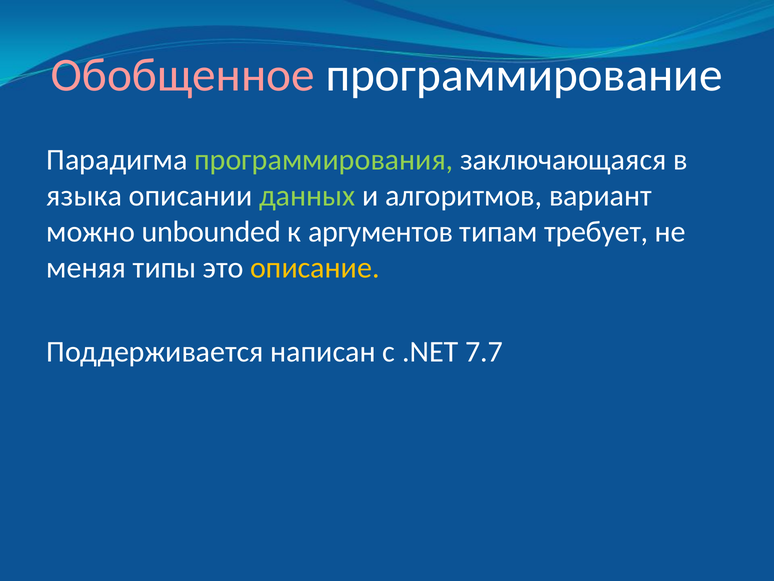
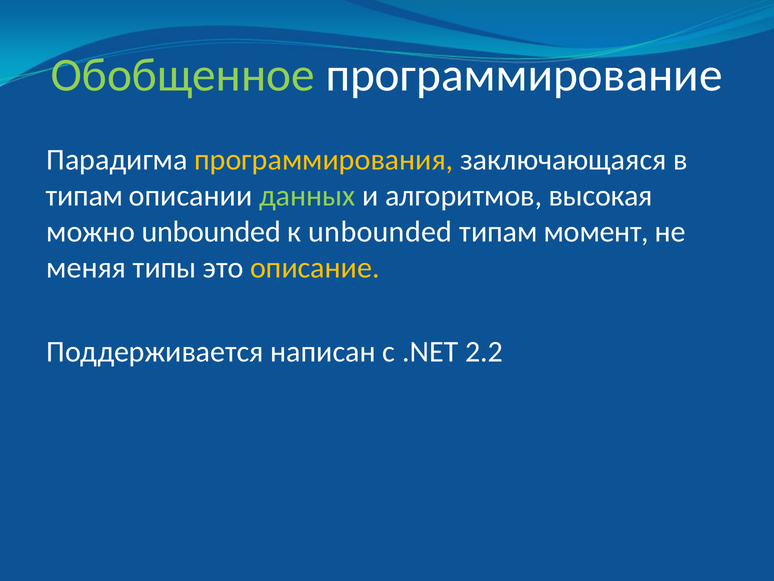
Обобщенное colour: pink -> light green
программирования colour: light green -> yellow
языка at (84, 195): языка -> типам
вариант: вариант -> высокая
к аргументов: аргументов -> unbounded
требует: требует -> момент
7.7: 7.7 -> 2.2
